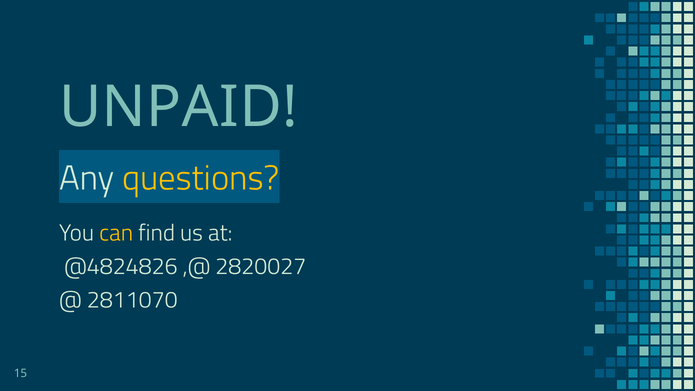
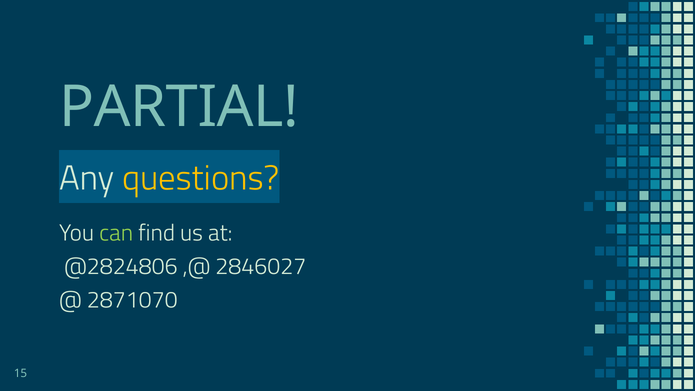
UNPAID: UNPAID -> PARTIAL
can colour: yellow -> light green
@4824826: @4824826 -> @2824806
2820027: 2820027 -> 2846027
2811070: 2811070 -> 2871070
